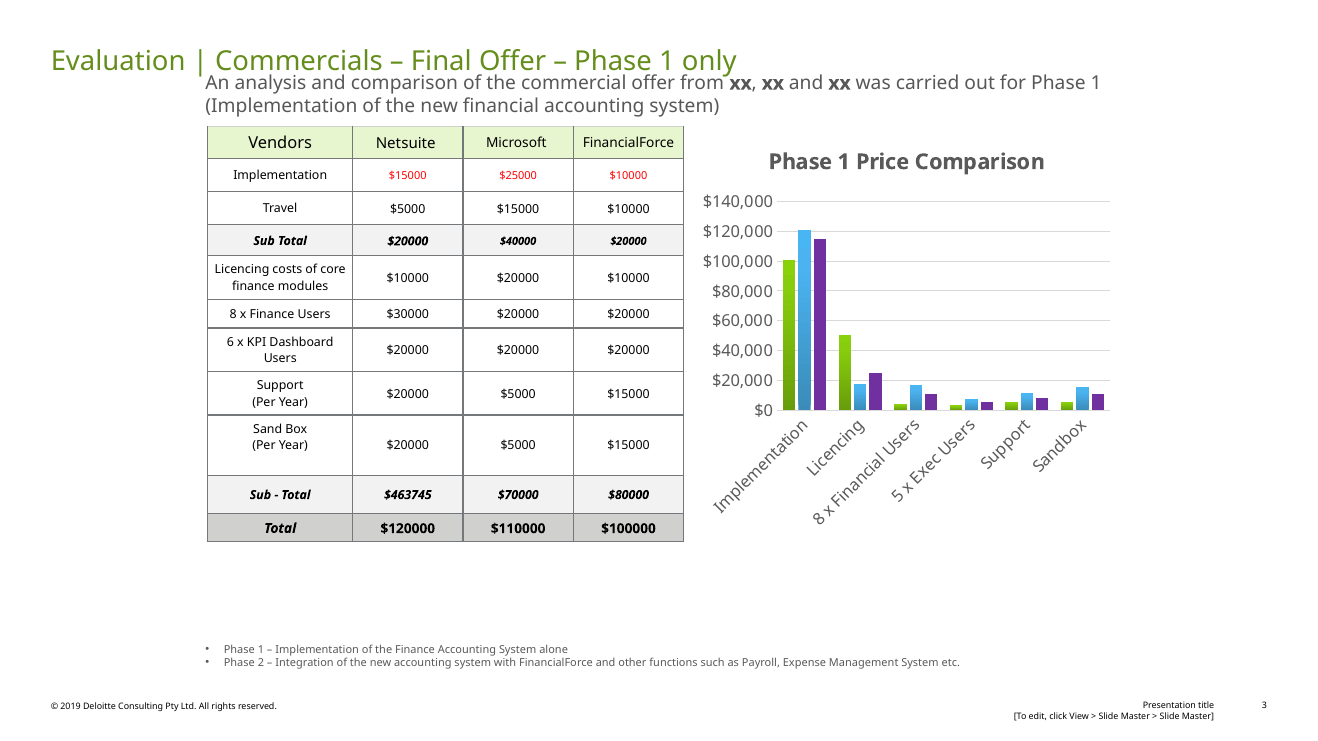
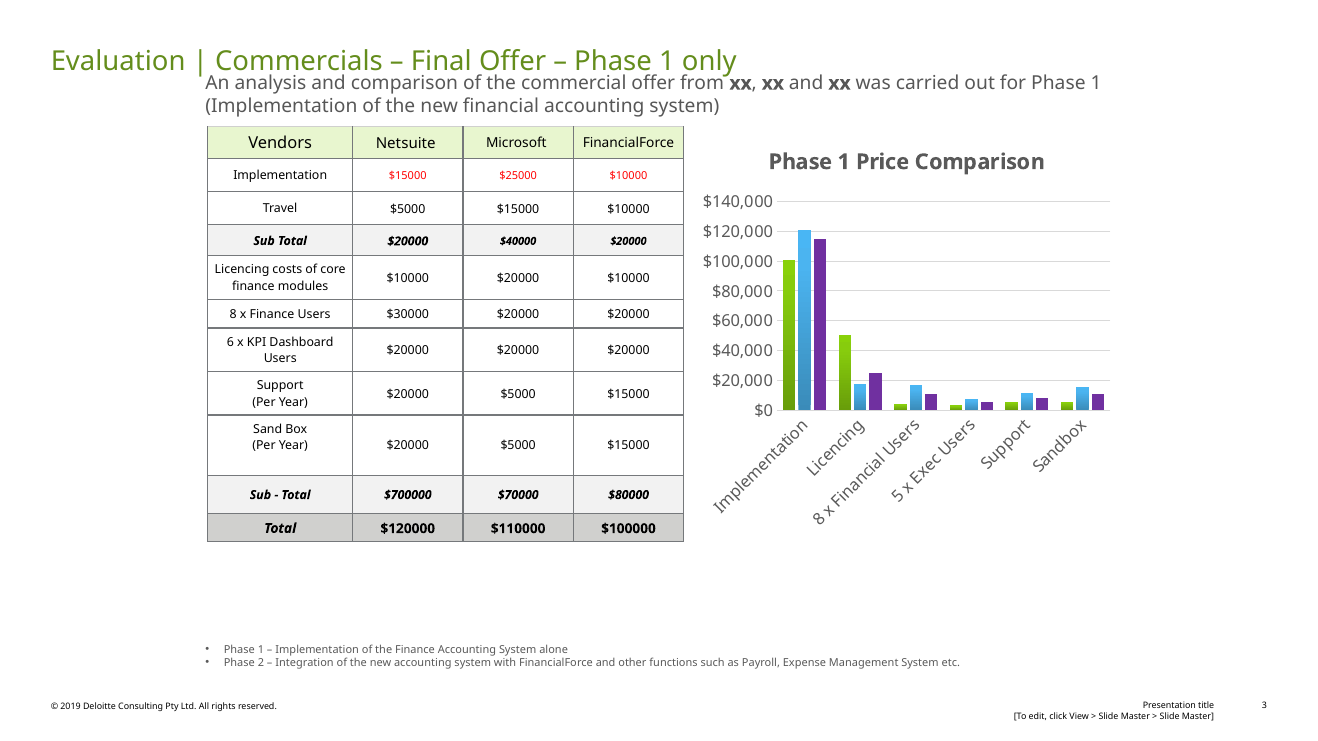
$463745: $463745 -> $700000
